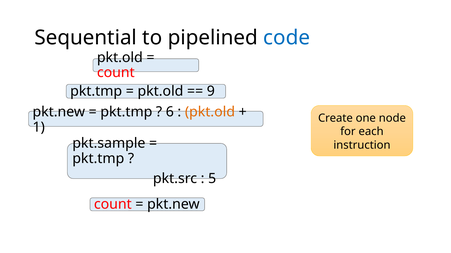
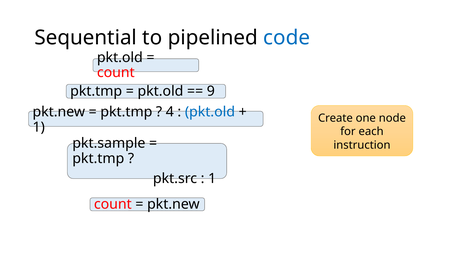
6: 6 -> 4
pkt.old at (210, 112) colour: orange -> blue
5 at (212, 179): 5 -> 1
